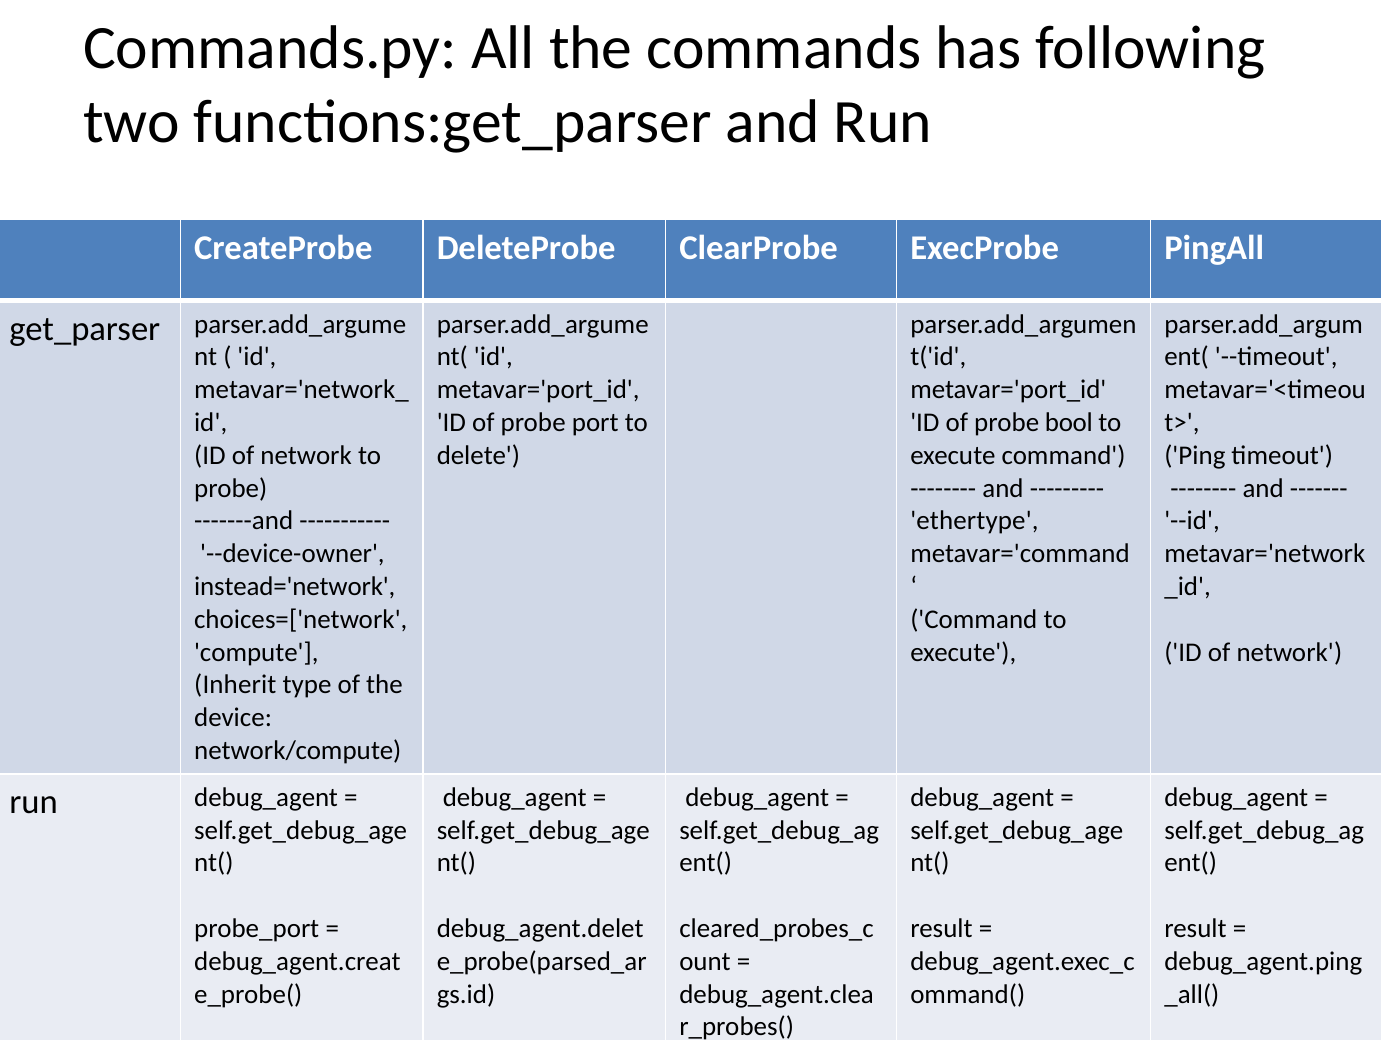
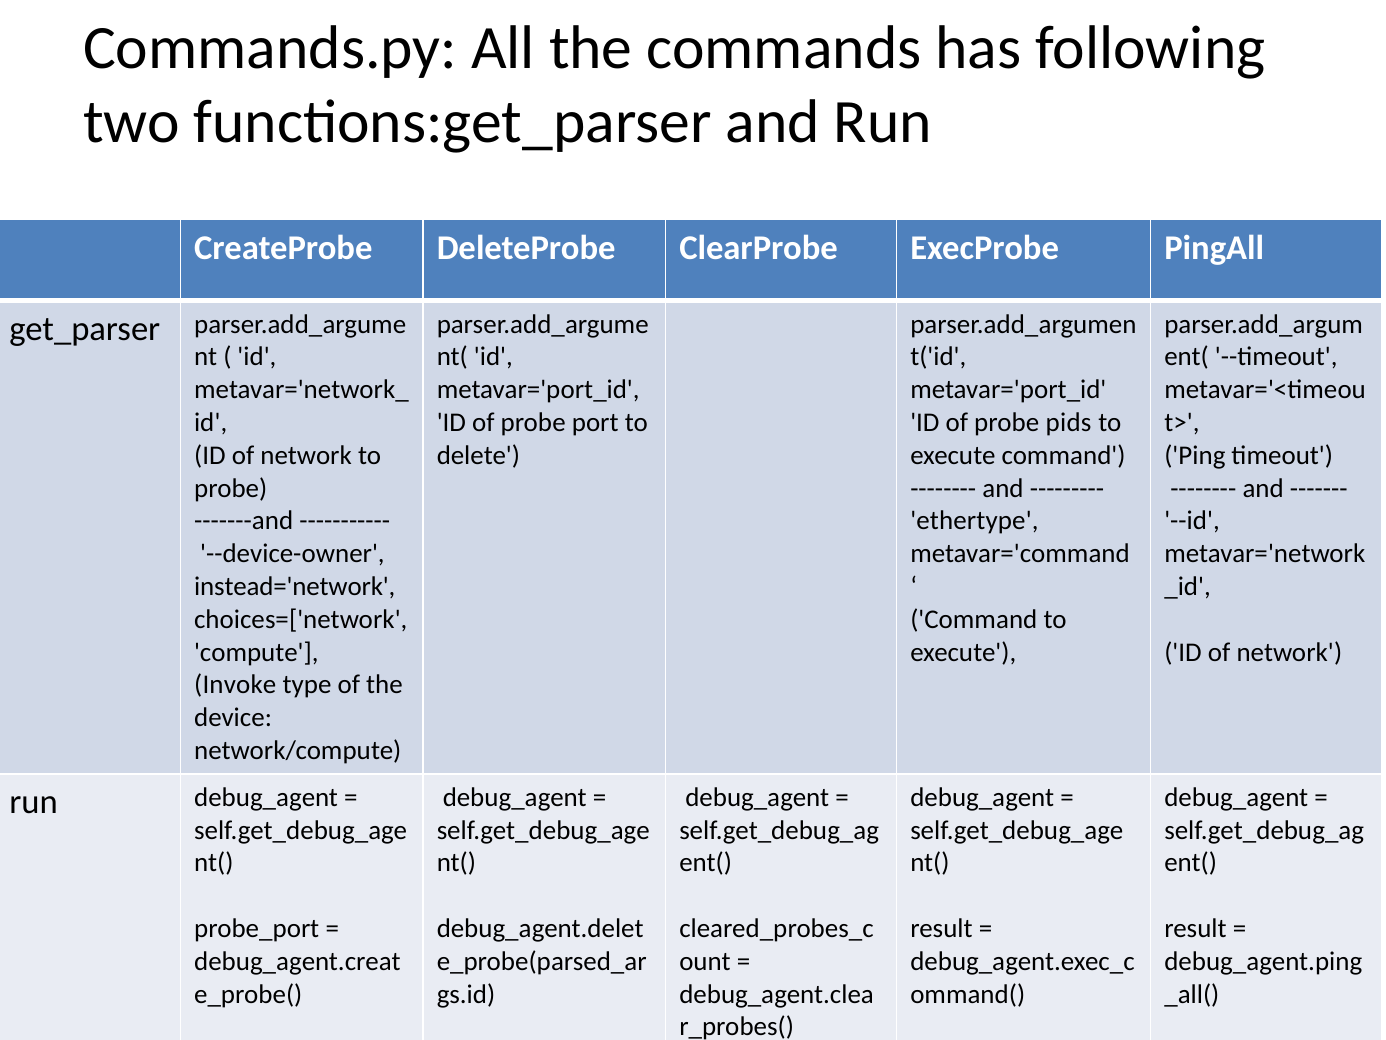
bool: bool -> pids
Inherit: Inherit -> Invoke
